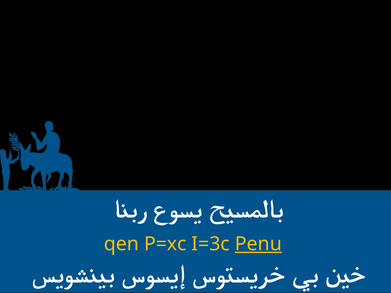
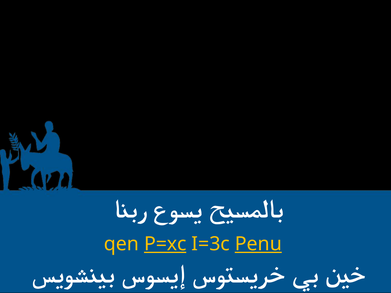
P=xc underline: none -> present
